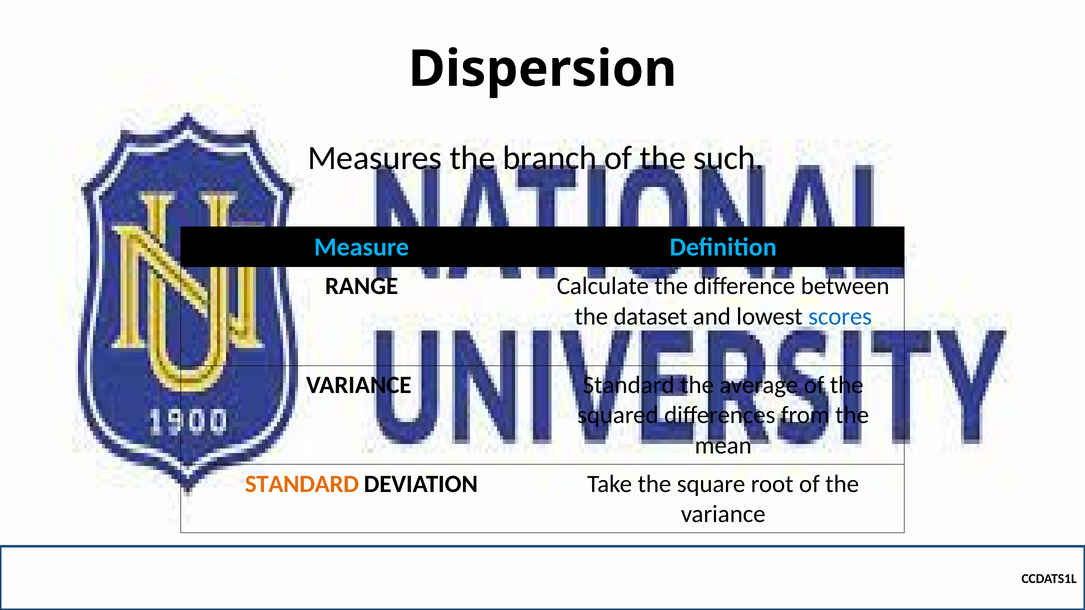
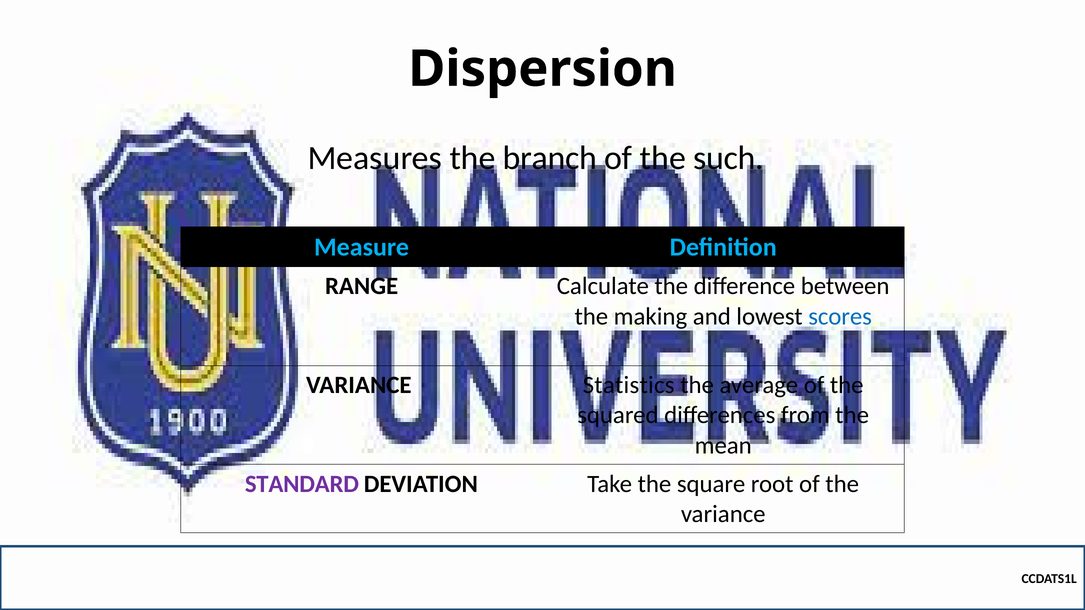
dataset: dataset -> making
VARIANCE Standard: Standard -> Statistics
STANDARD at (302, 484) colour: orange -> purple
